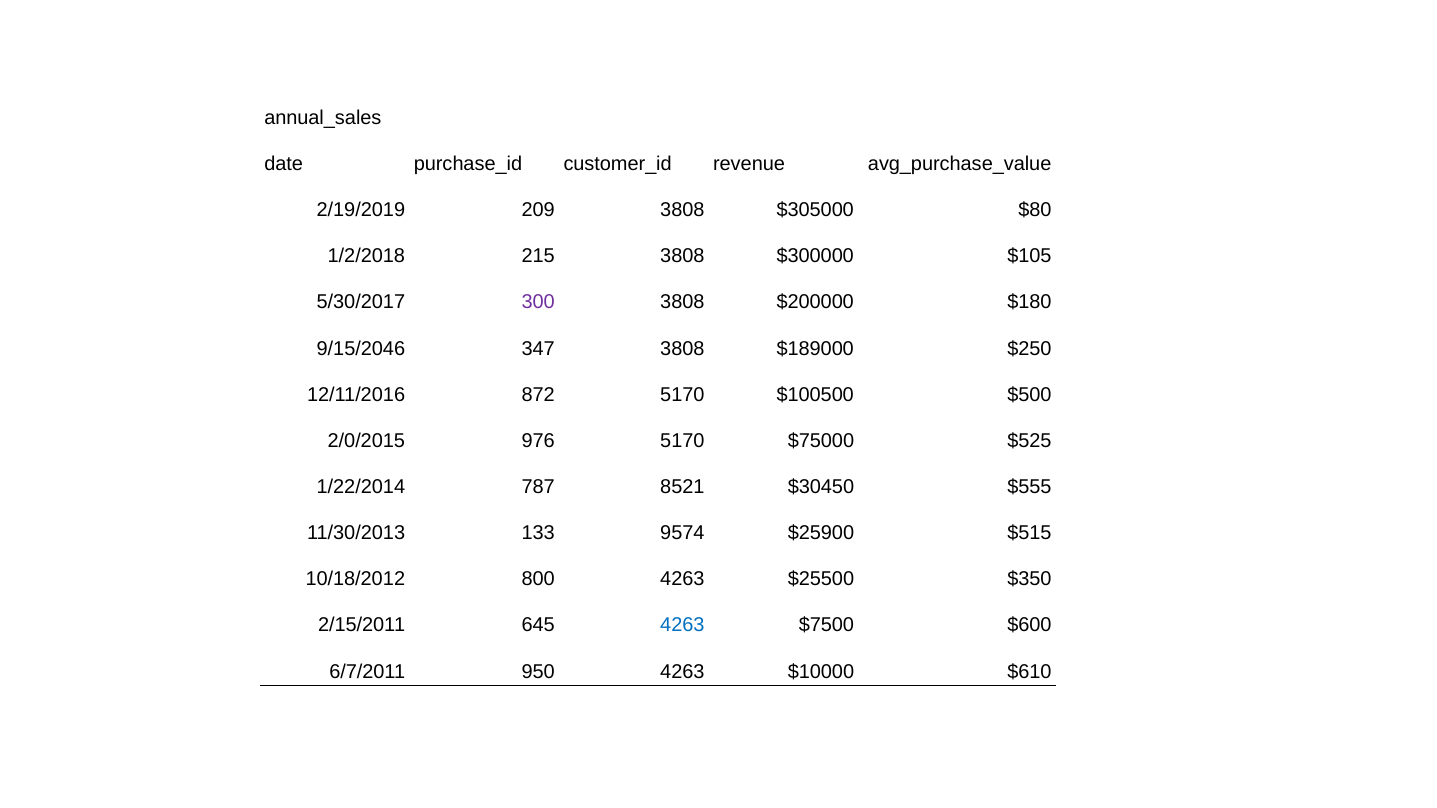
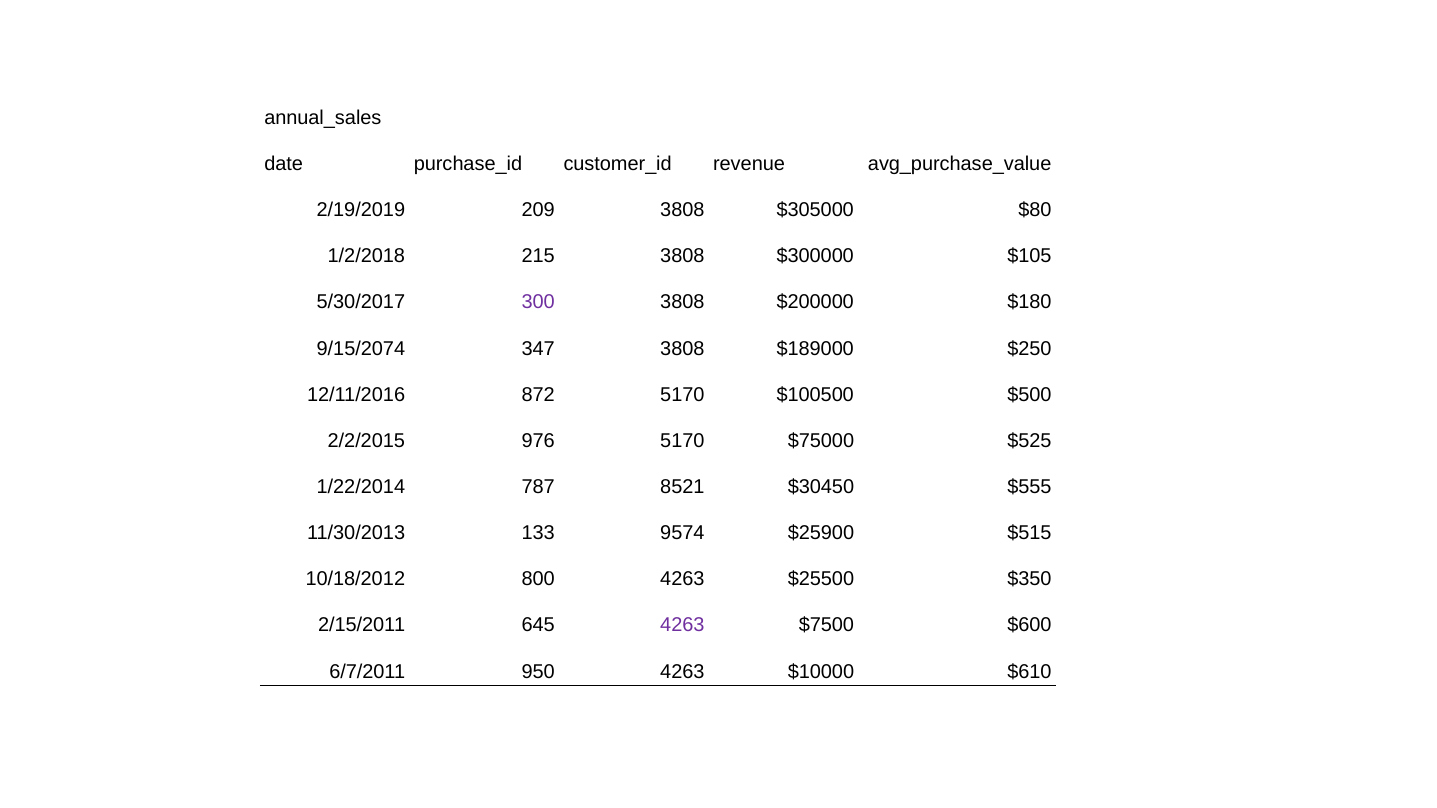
9/15/2046: 9/15/2046 -> 9/15/2074
2/0/2015: 2/0/2015 -> 2/2/2015
4263 at (682, 626) colour: blue -> purple
